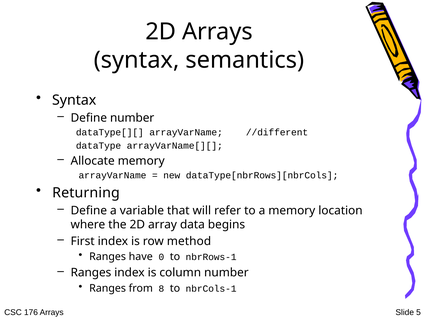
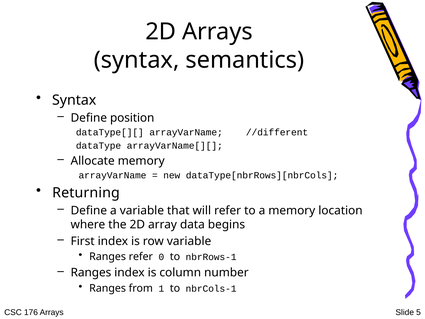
Define number: number -> position
row method: method -> variable
Ranges have: have -> refer
8: 8 -> 1
